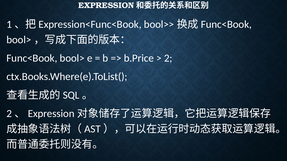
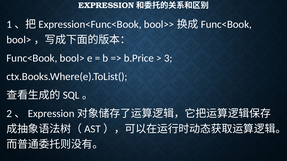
2: 2 -> 3
